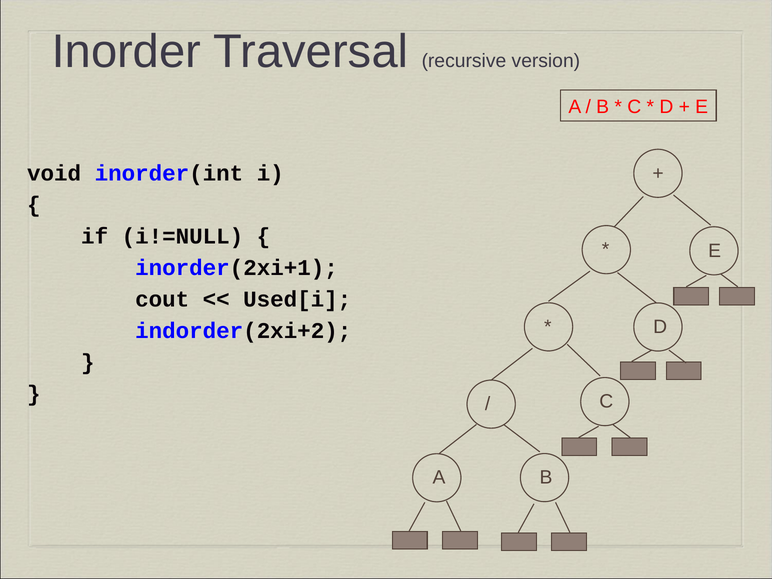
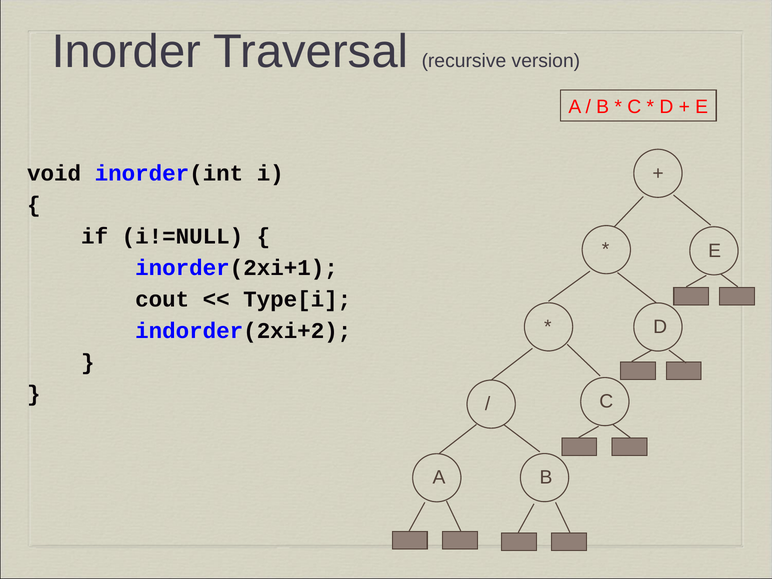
Used[i: Used[i -> Type[i
